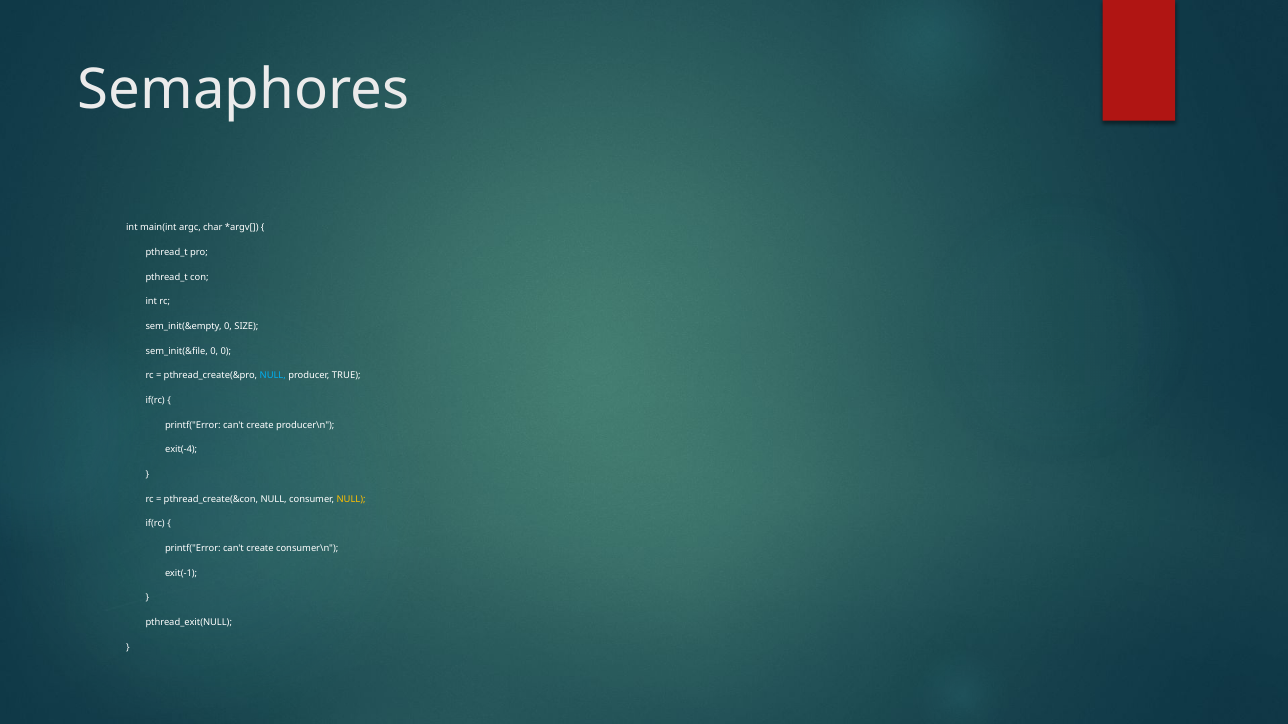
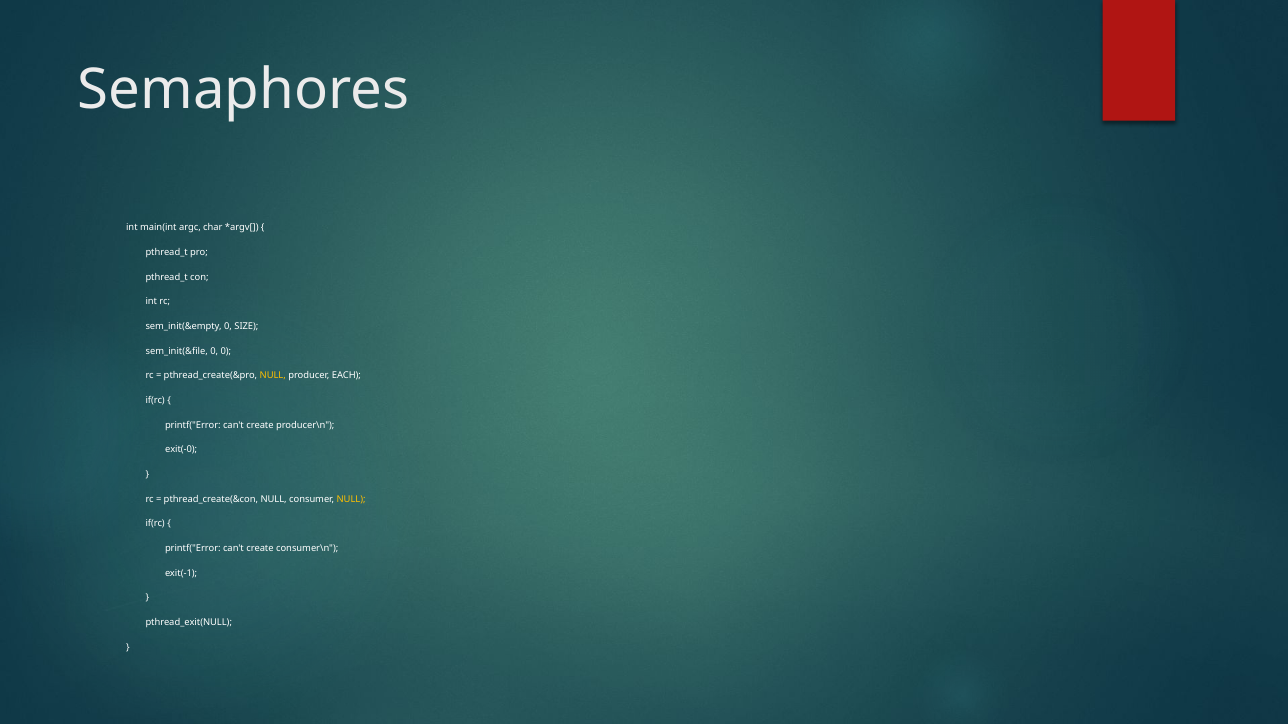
NULL at (273, 376) colour: light blue -> yellow
TRUE: TRUE -> EACH
exit(-4: exit(-4 -> exit(-0
